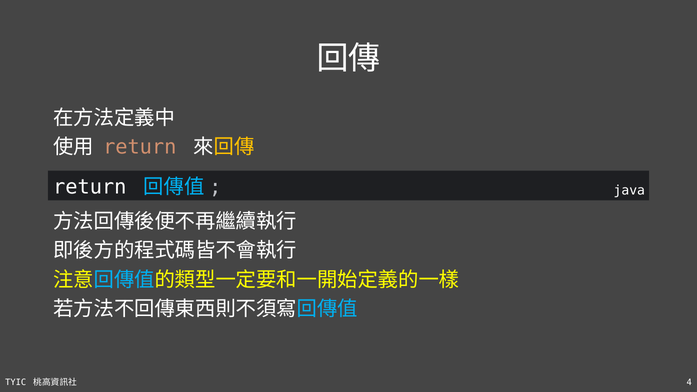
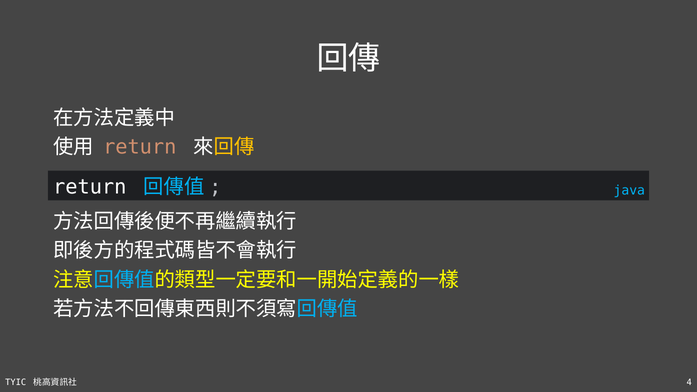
java colour: white -> light blue
